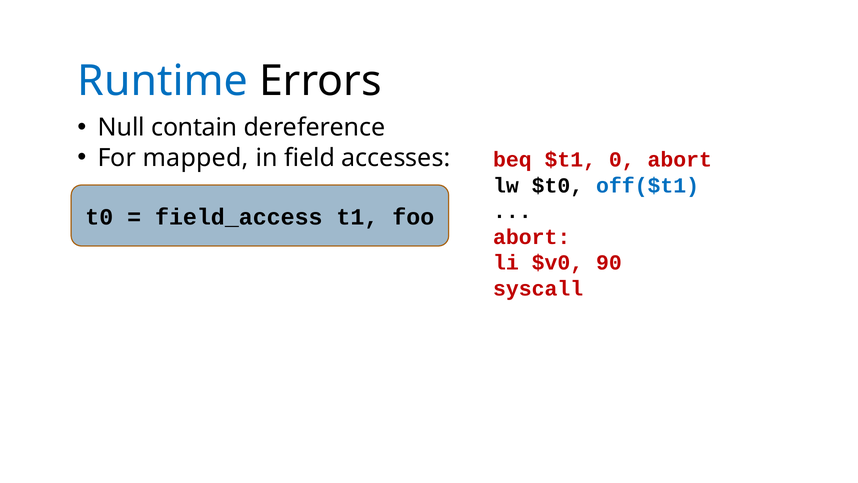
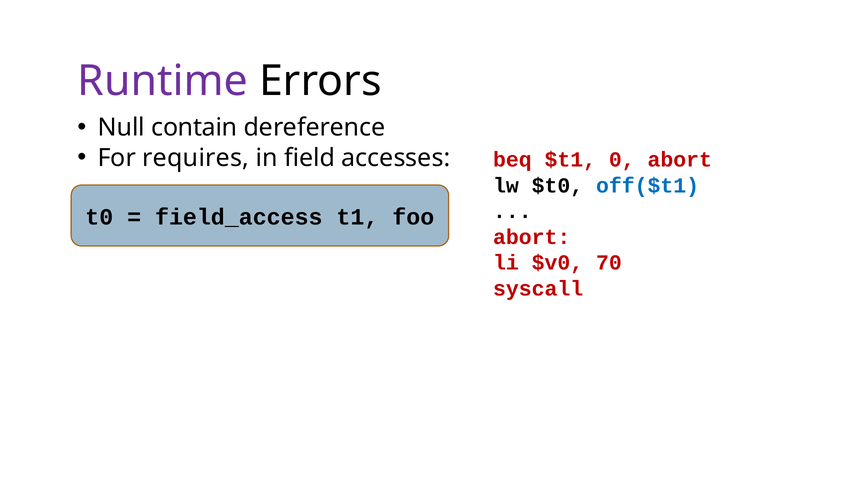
Runtime colour: blue -> purple
mapped: mapped -> requires
90: 90 -> 70
